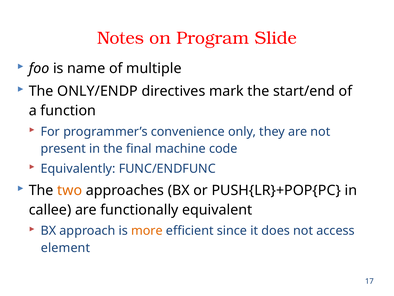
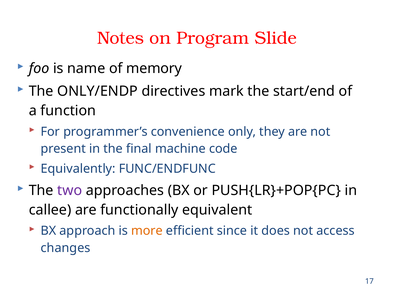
multiple: multiple -> memory
two colour: orange -> purple
element: element -> changes
